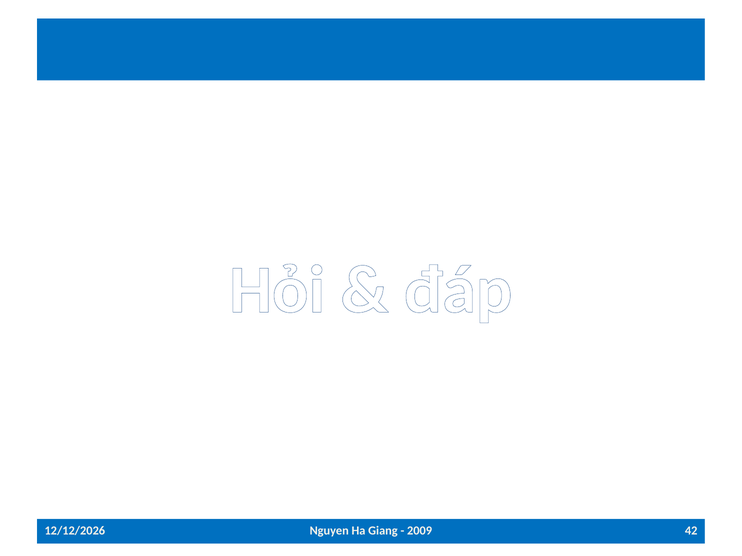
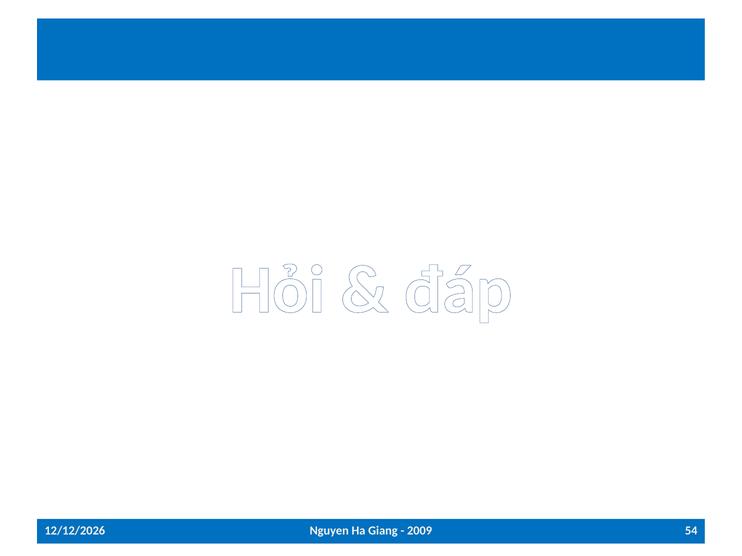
42: 42 -> 54
